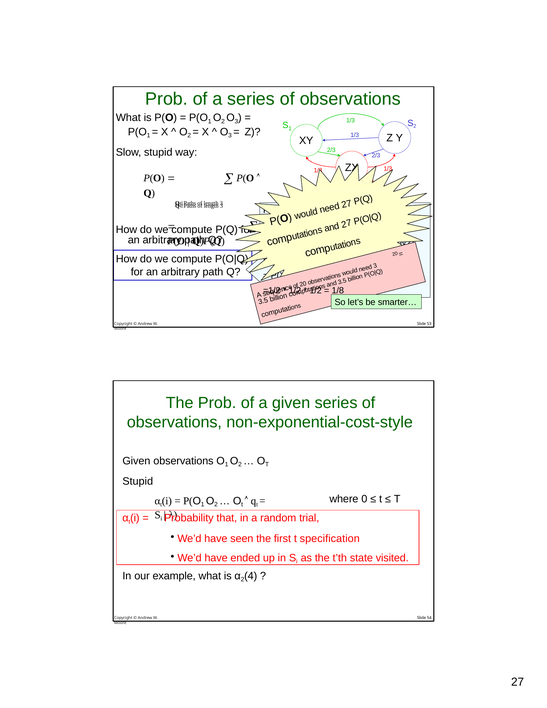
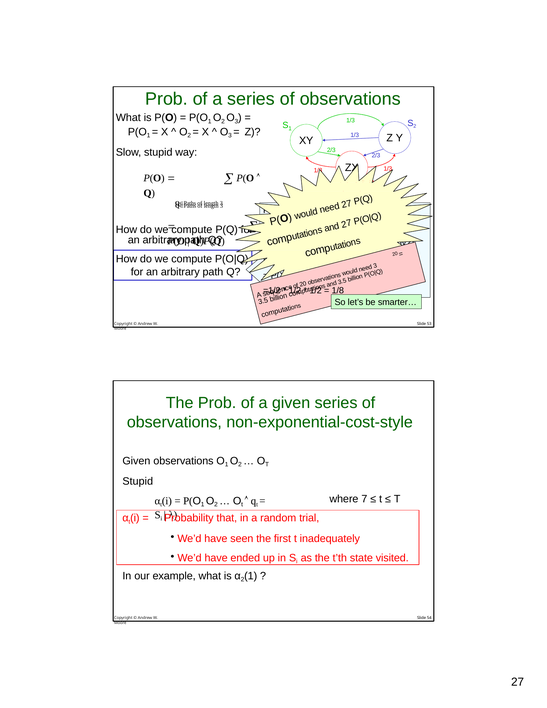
0: 0 -> 7
specification: specification -> inadequately
4 at (251, 576): 4 -> 1
